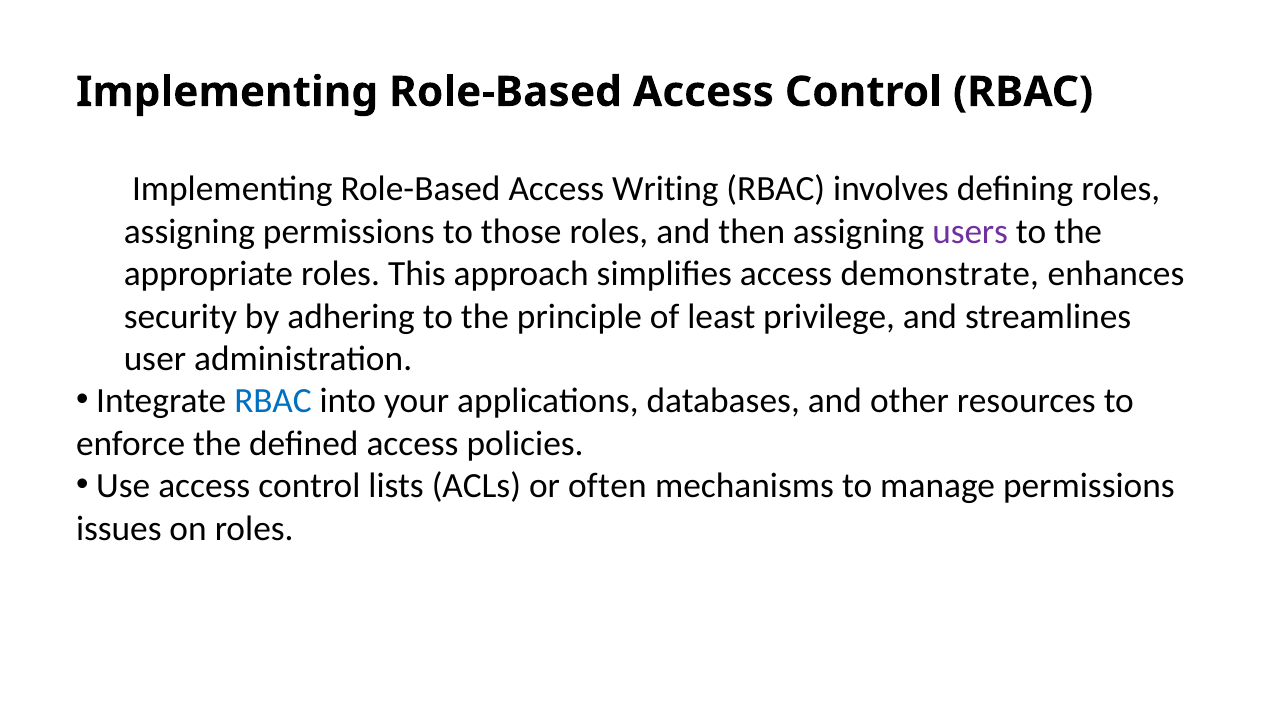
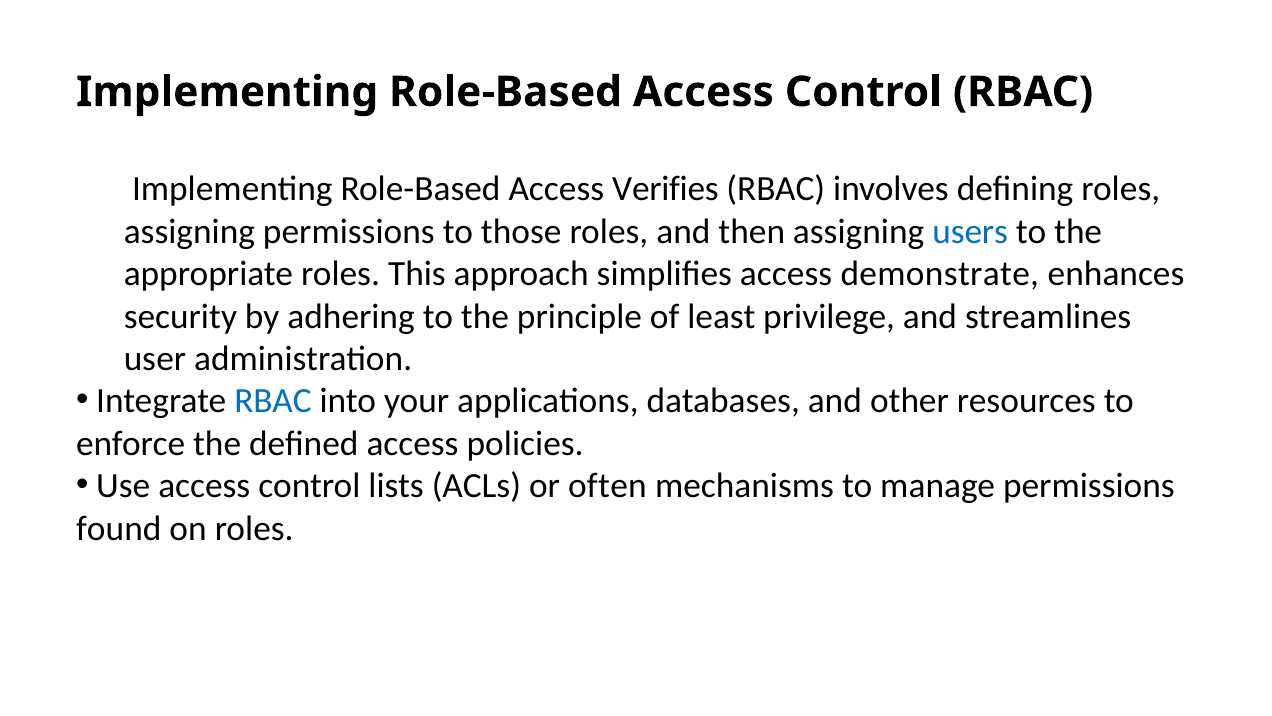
Writing: Writing -> Verifies
users colour: purple -> blue
issues: issues -> found
